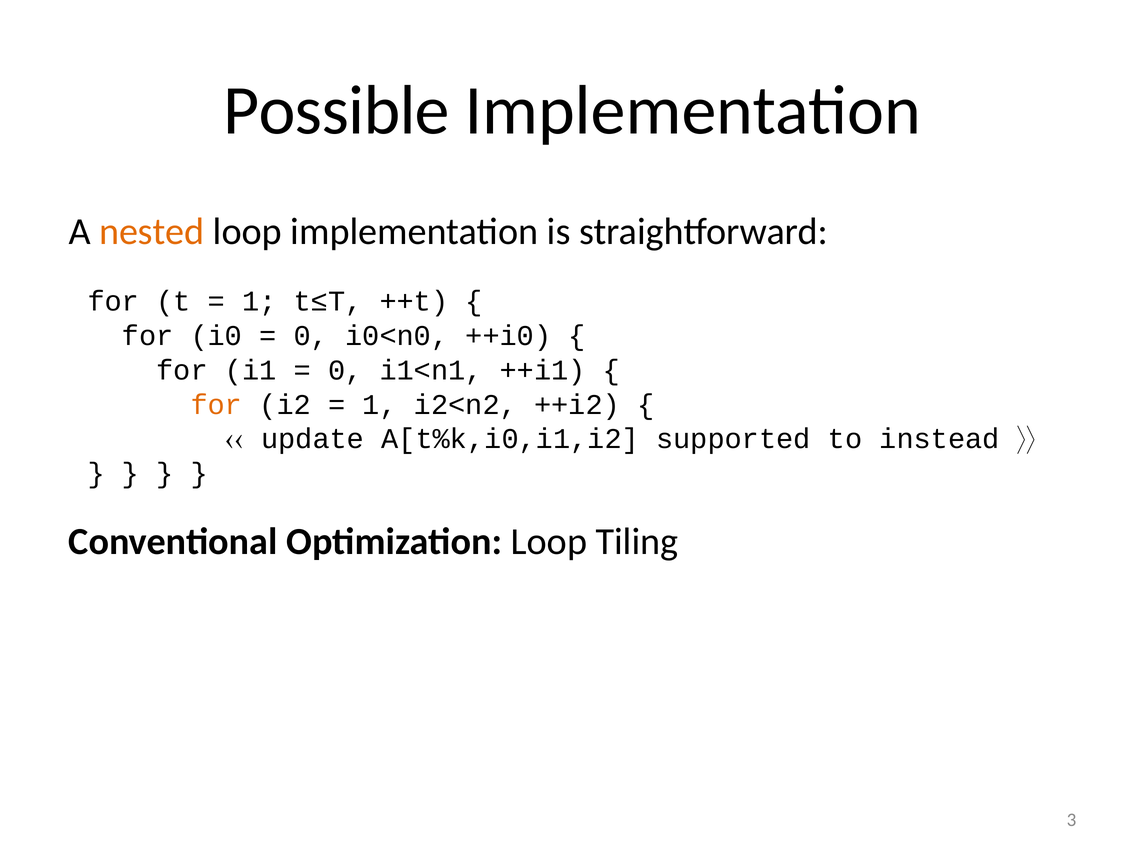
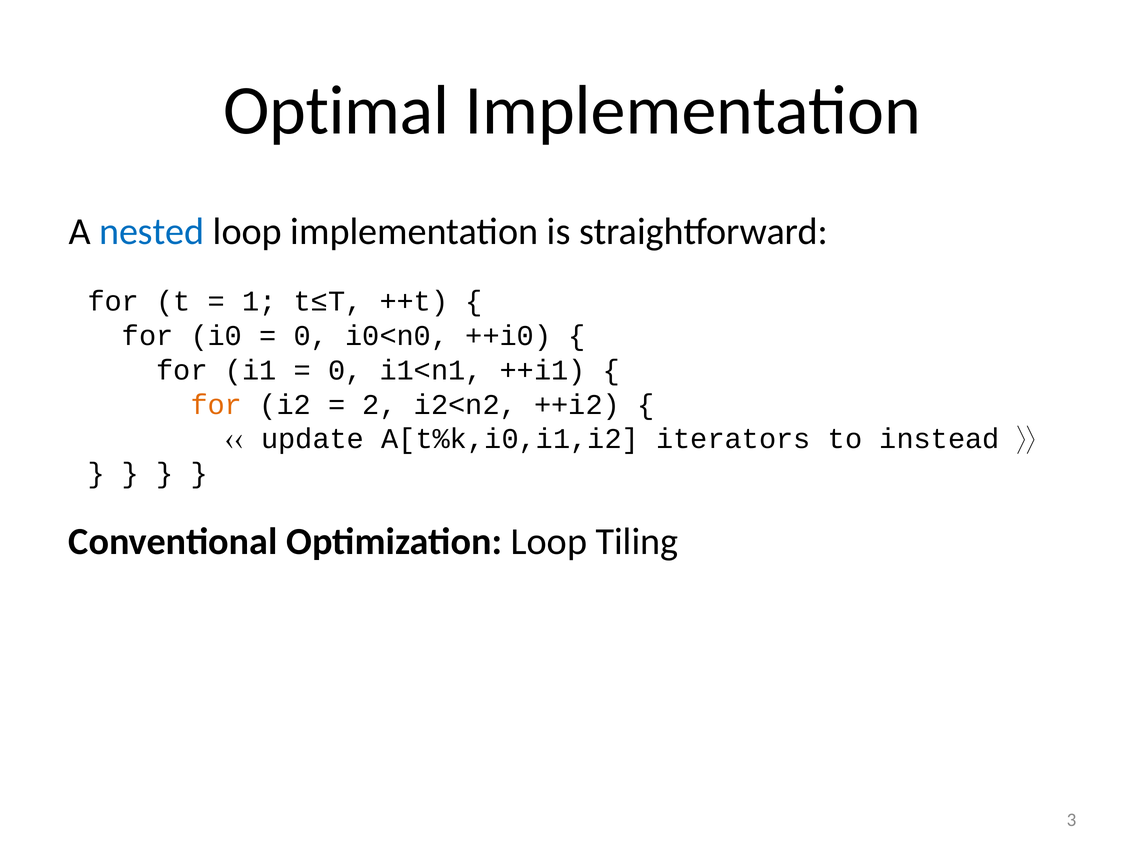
Possible: Possible -> Optimal
nested colour: orange -> blue
1 at (380, 405): 1 -> 2
supported: supported -> iterators
